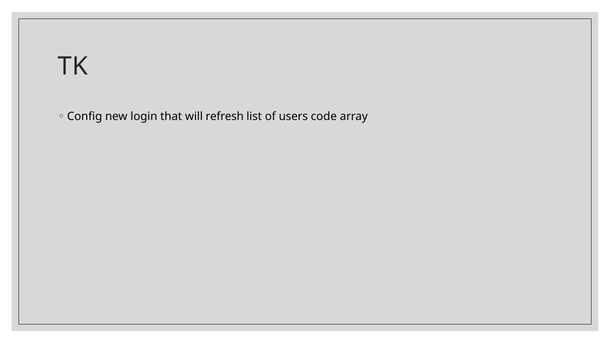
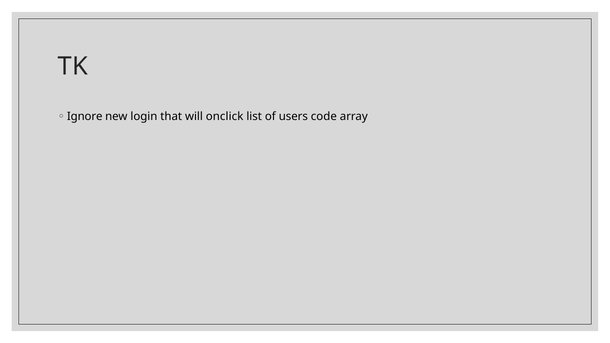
Config: Config -> Ignore
refresh: refresh -> onclick
